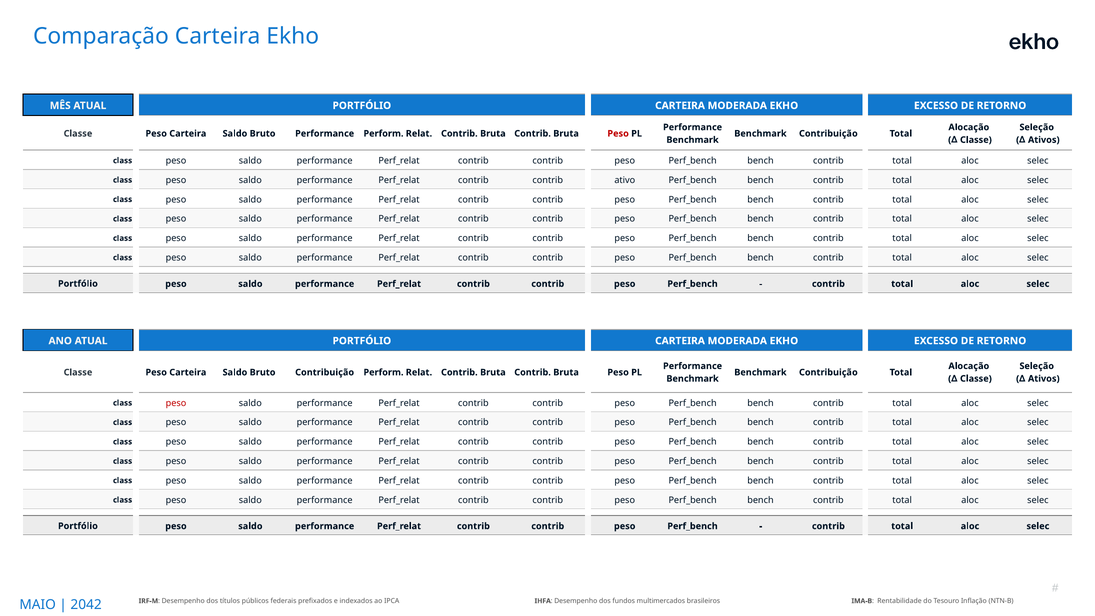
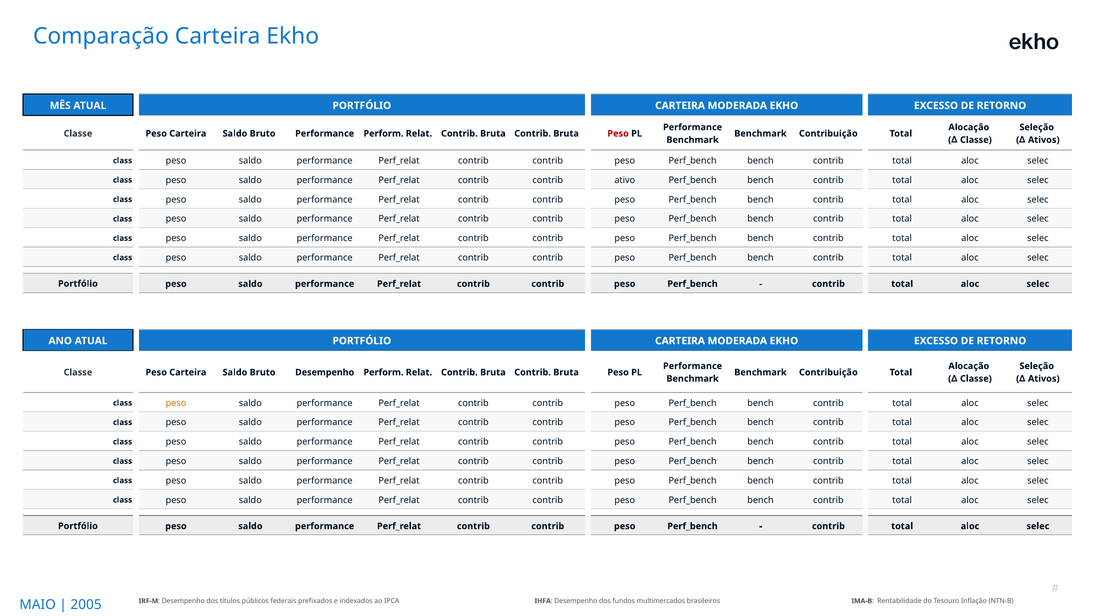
Bruto Contribuição: Contribuição -> Desempenho
peso at (176, 403) colour: red -> orange
2042: 2042 -> 2005
